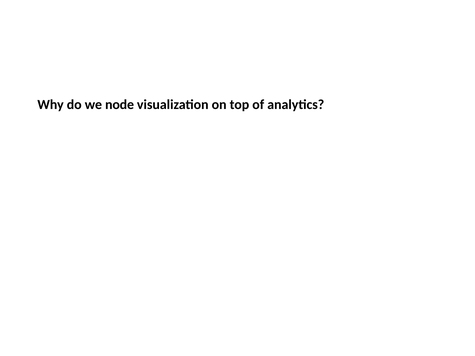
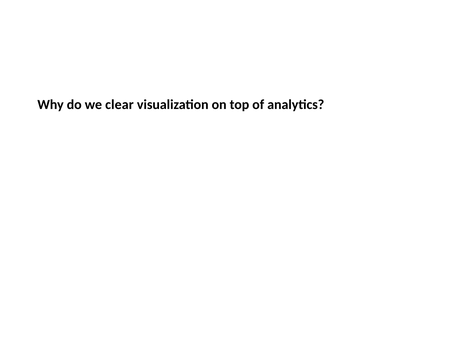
node: node -> clear
